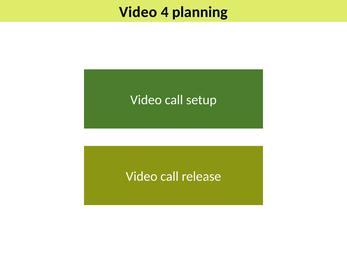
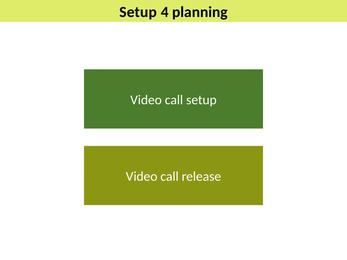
Video at (138, 12): Video -> Setup
